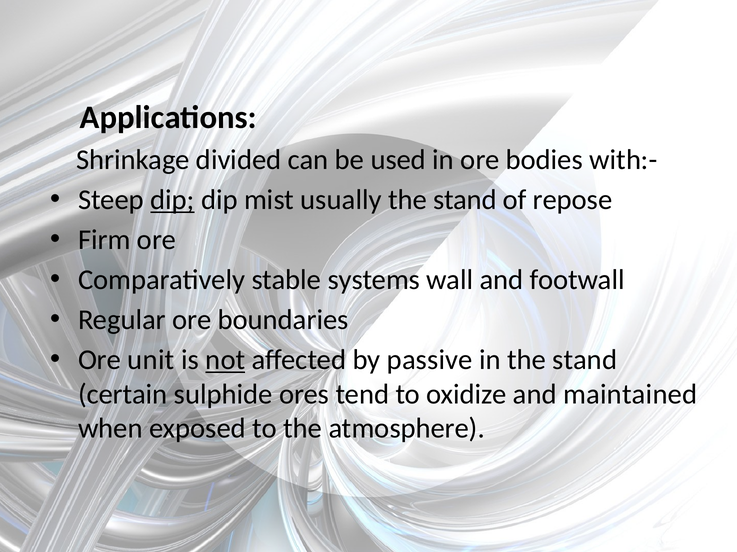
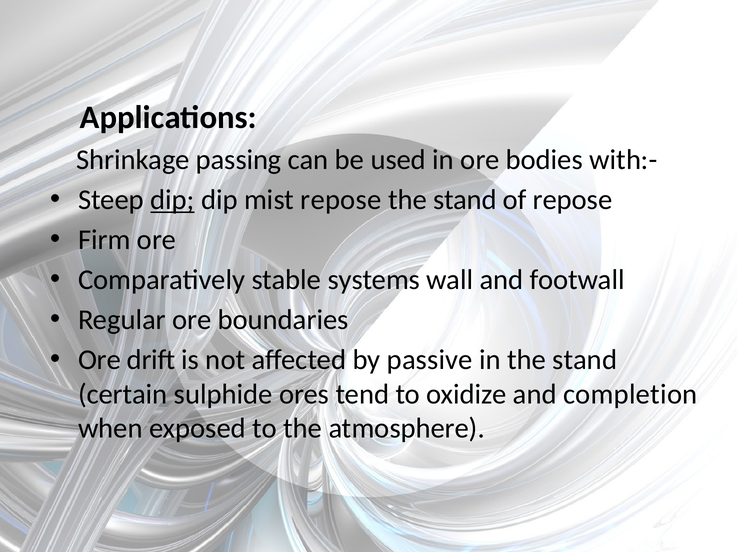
divided: divided -> passing
mist usually: usually -> repose
unit: unit -> drift
not underline: present -> none
maintained: maintained -> completion
